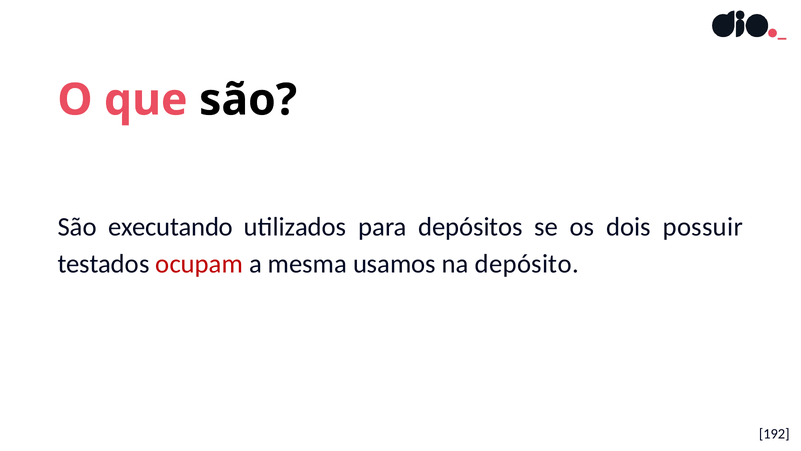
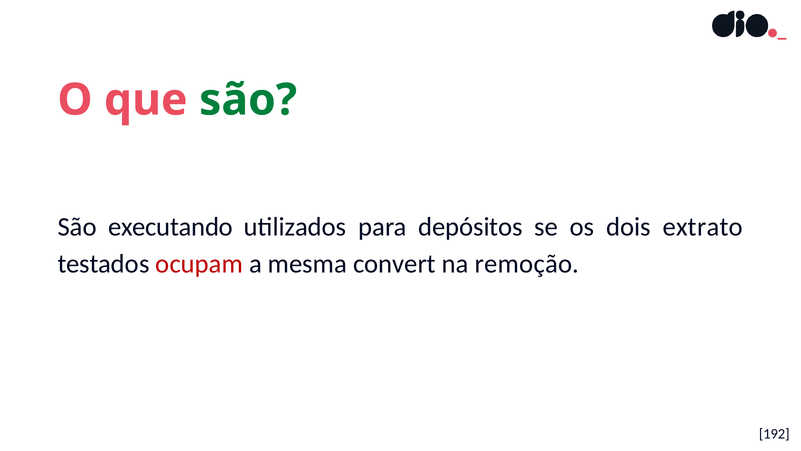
são at (248, 100) colour: black -> green
possuir: possuir -> extrato
usamos: usamos -> convert
depósito: depósito -> remoção
